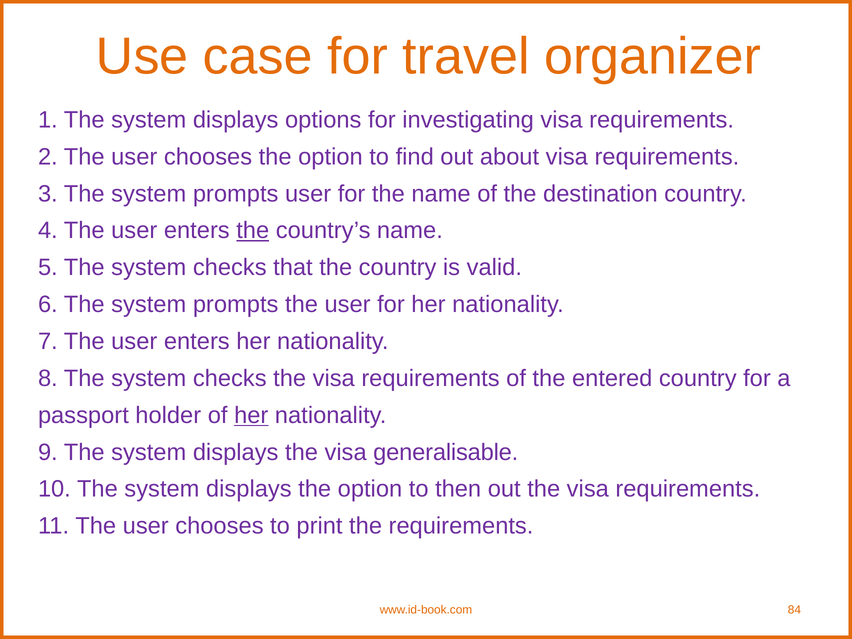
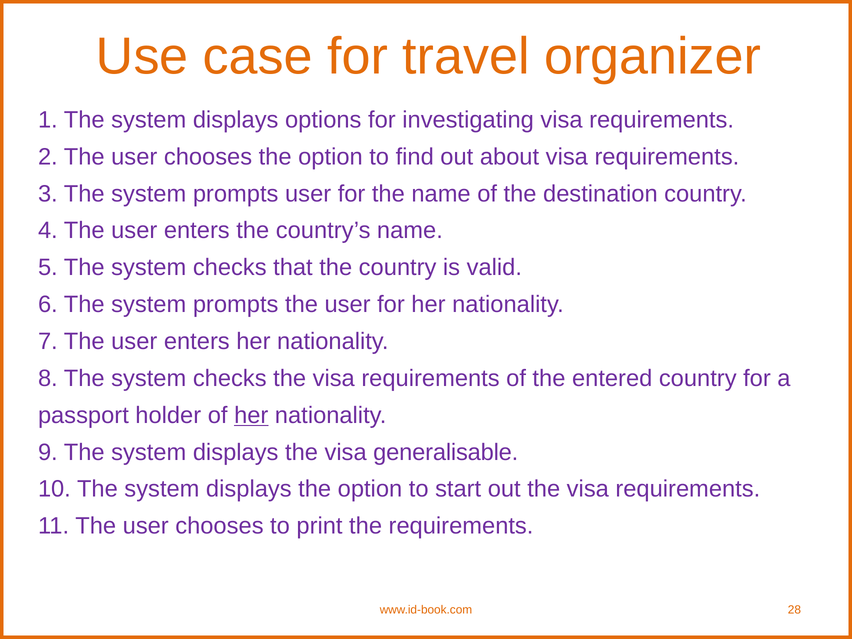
the at (253, 231) underline: present -> none
then: then -> start
84: 84 -> 28
